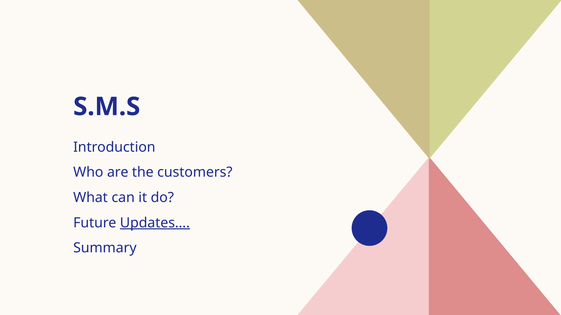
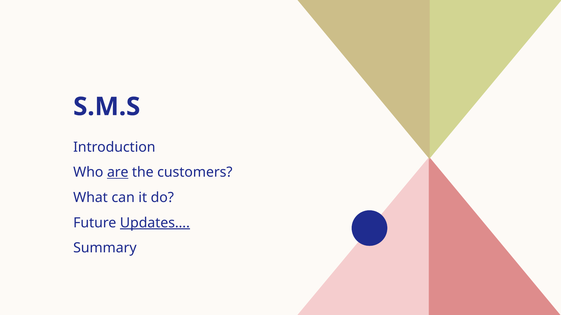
are underline: none -> present
